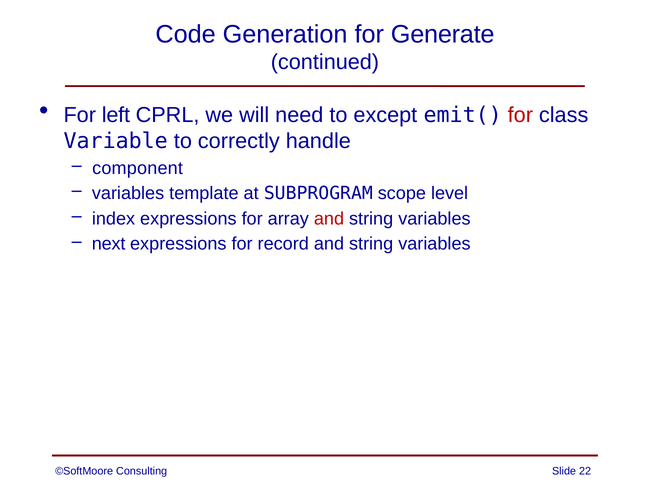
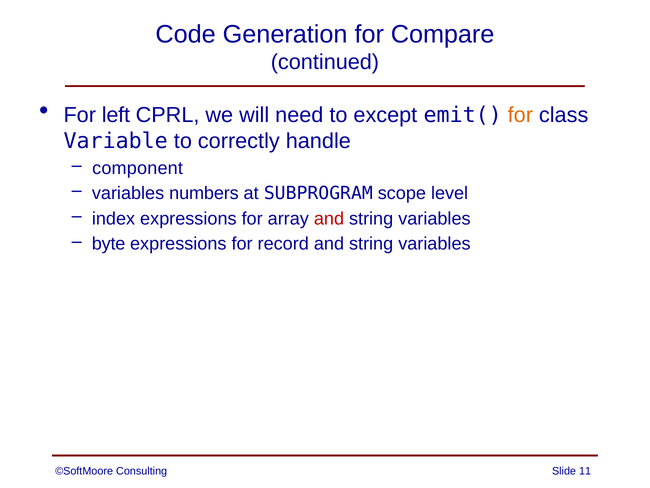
Generate: Generate -> Compare
for at (520, 115) colour: red -> orange
template: template -> numbers
next: next -> byte
22: 22 -> 11
